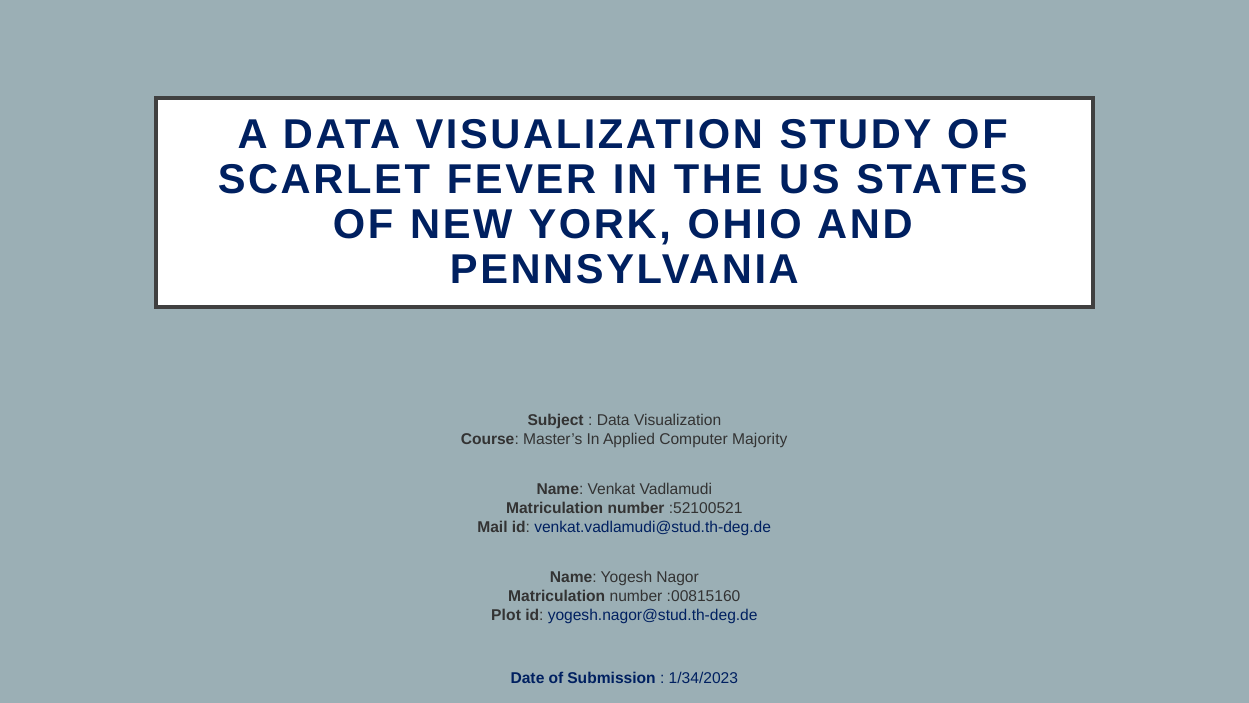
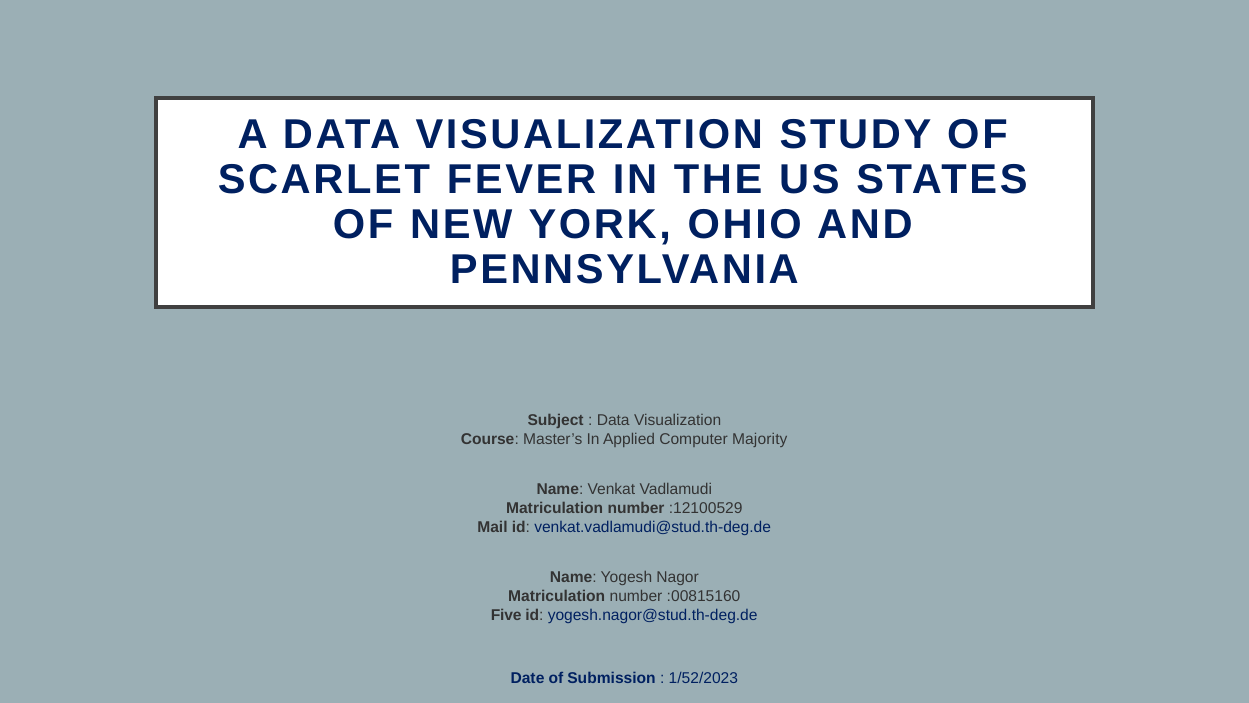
:52100521: :52100521 -> :12100529
Plot: Plot -> Five
1/34/2023: 1/34/2023 -> 1/52/2023
